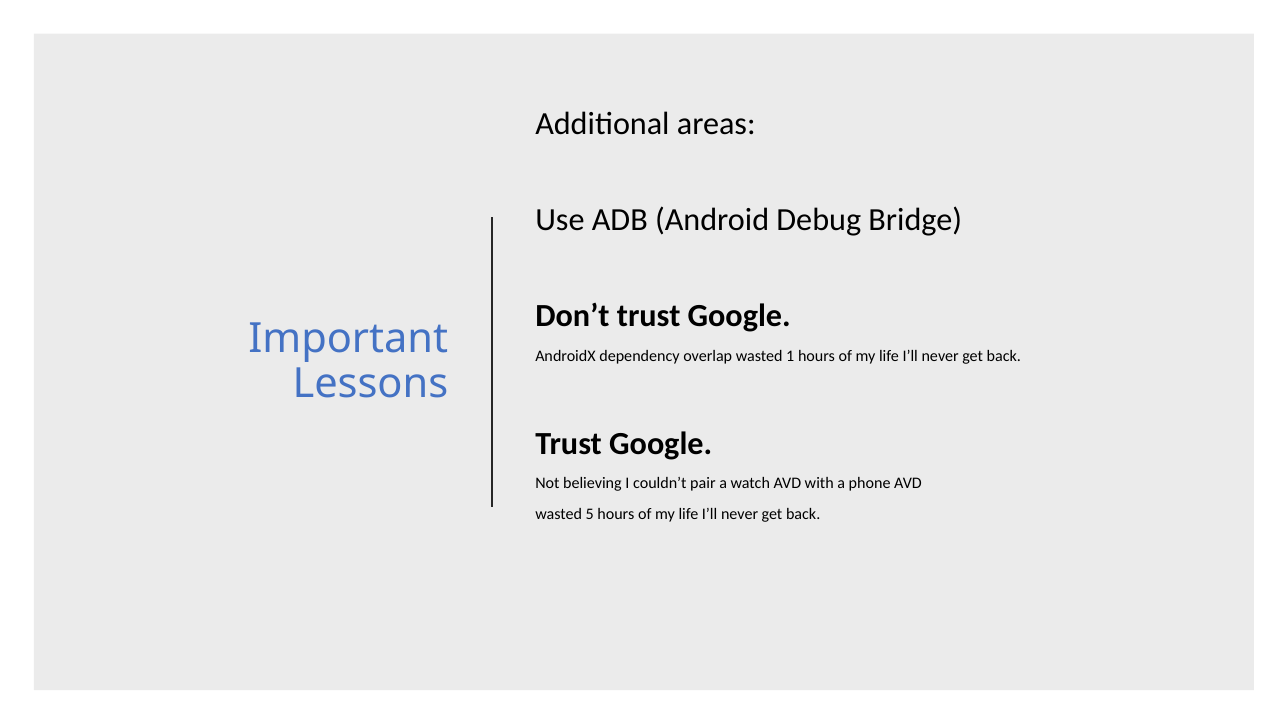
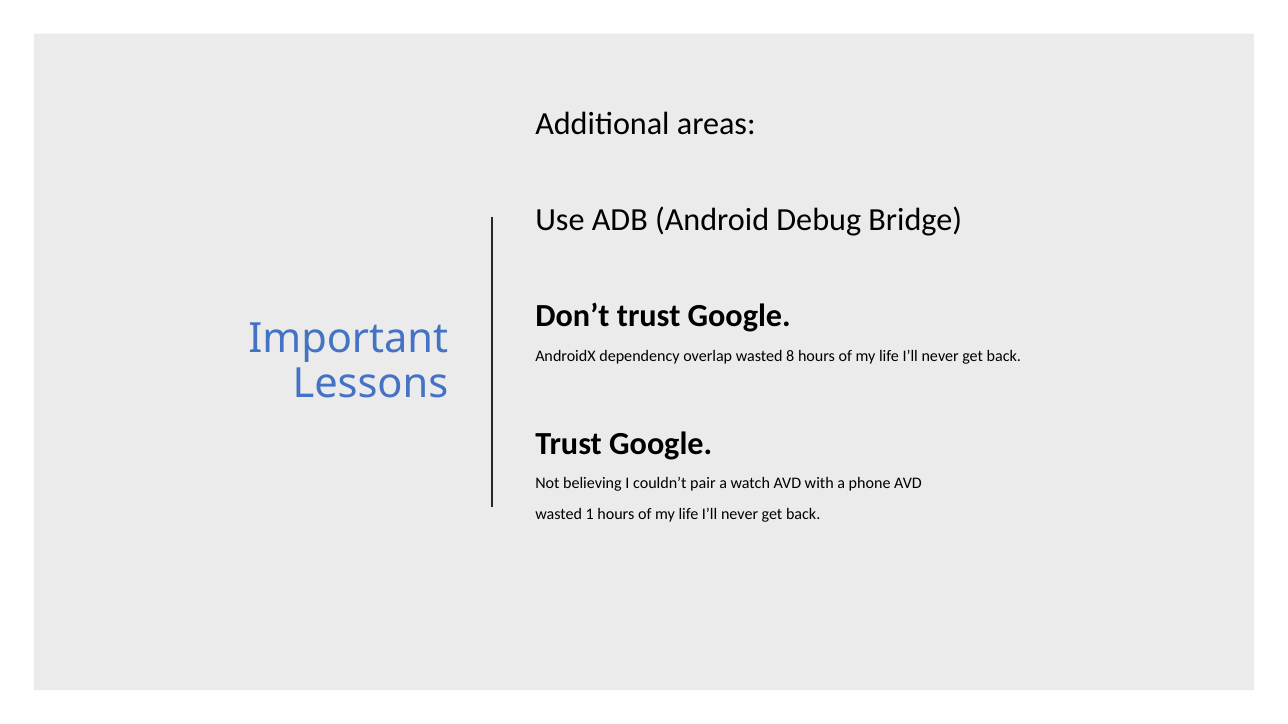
1: 1 -> 8
5: 5 -> 1
